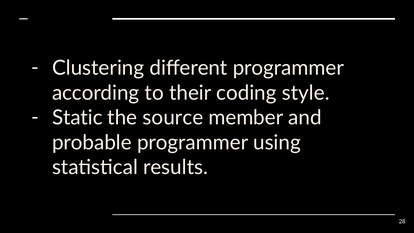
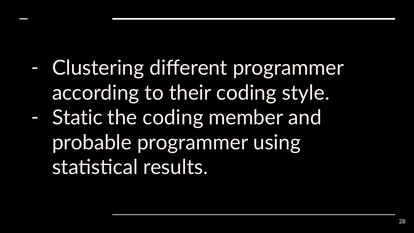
the source: source -> coding
